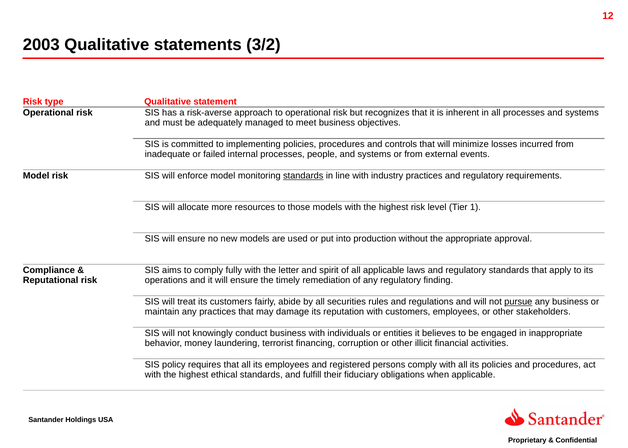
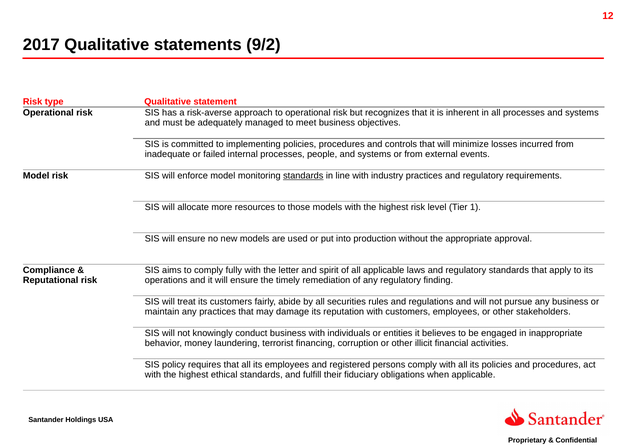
2003: 2003 -> 2017
3/2: 3/2 -> 9/2
pursue underline: present -> none
